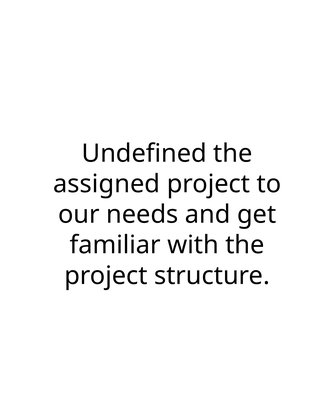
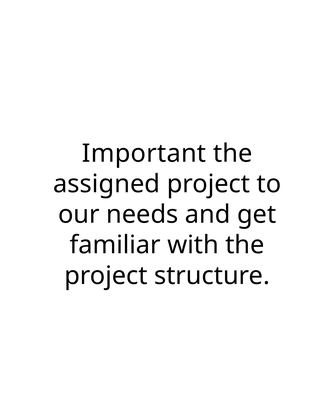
Undefined: Undefined -> Important
